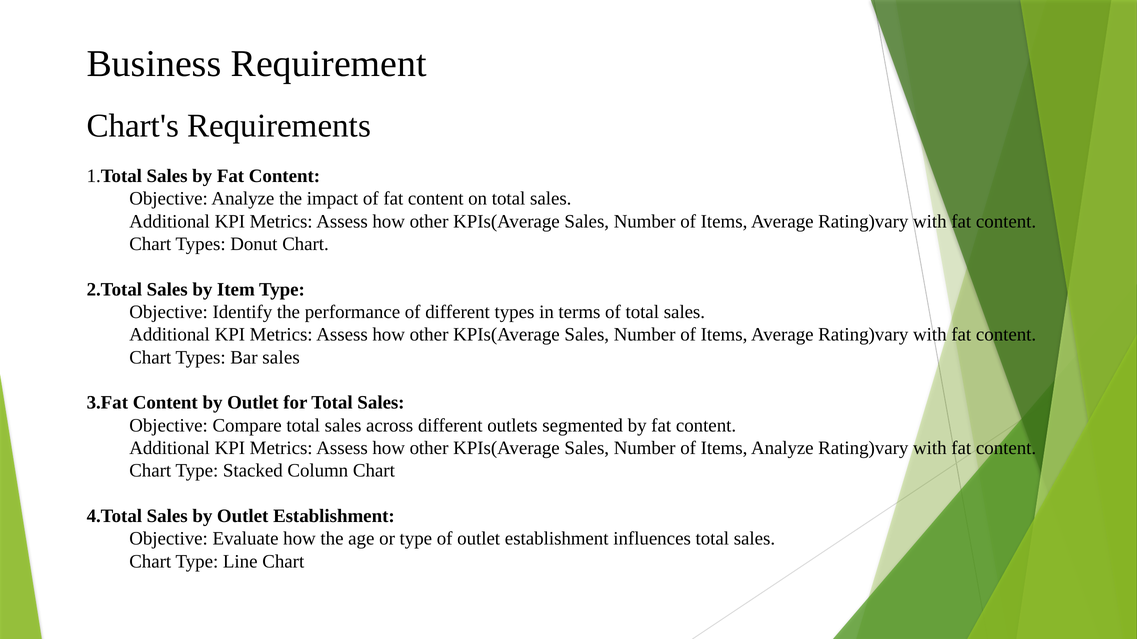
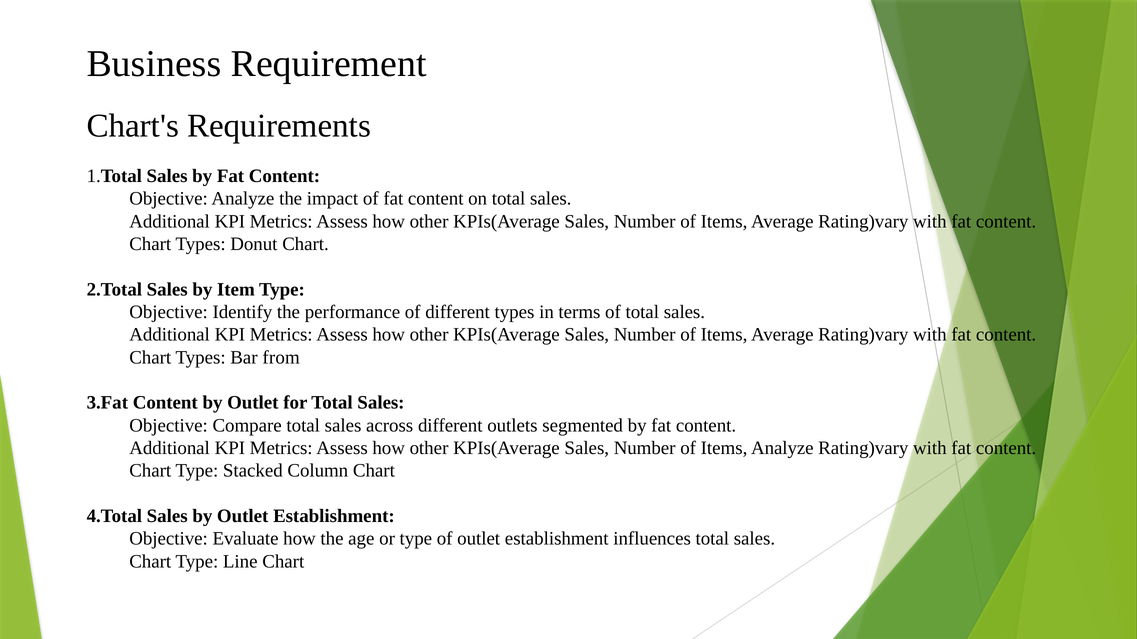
Bar sales: sales -> from
